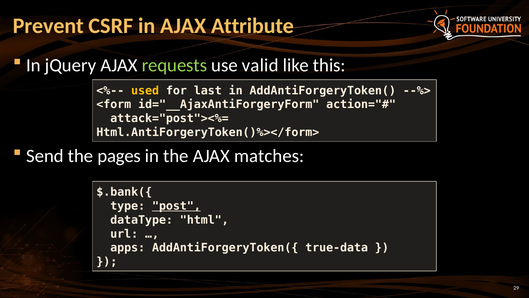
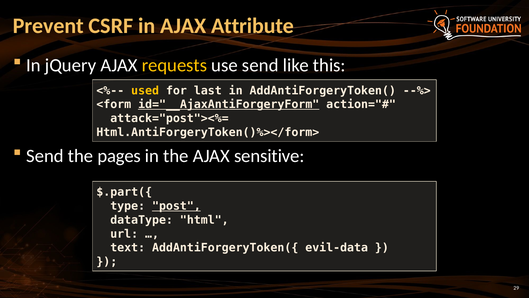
requests colour: light green -> yellow
use valid: valid -> send
id="__AjaxAntiForgeryForm underline: none -> present
matches: matches -> sensitive
$.bank({: $.bank({ -> $.part({
apps: apps -> text
true-data: true-data -> evil-data
